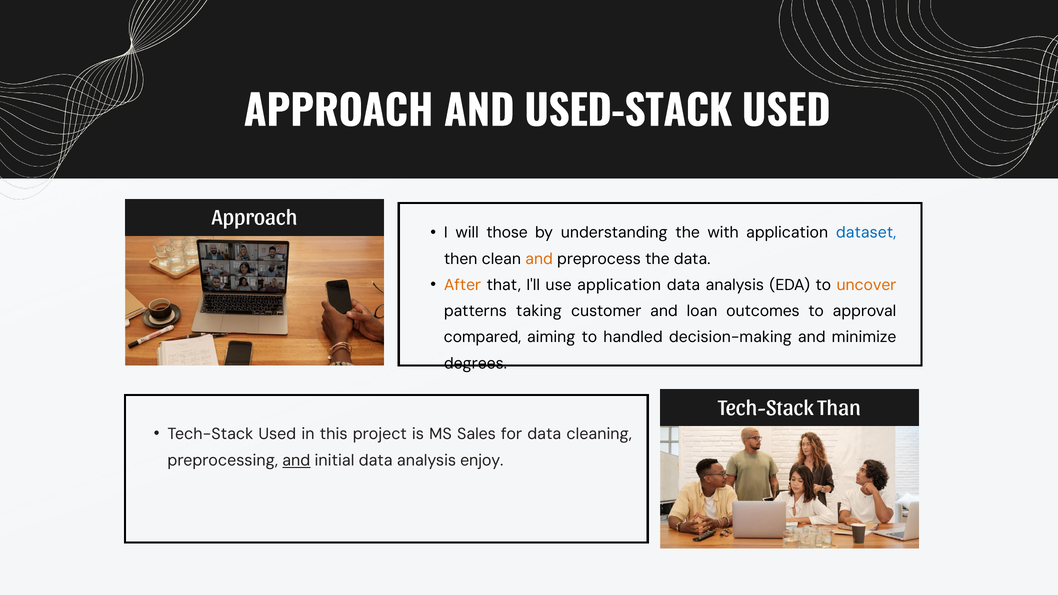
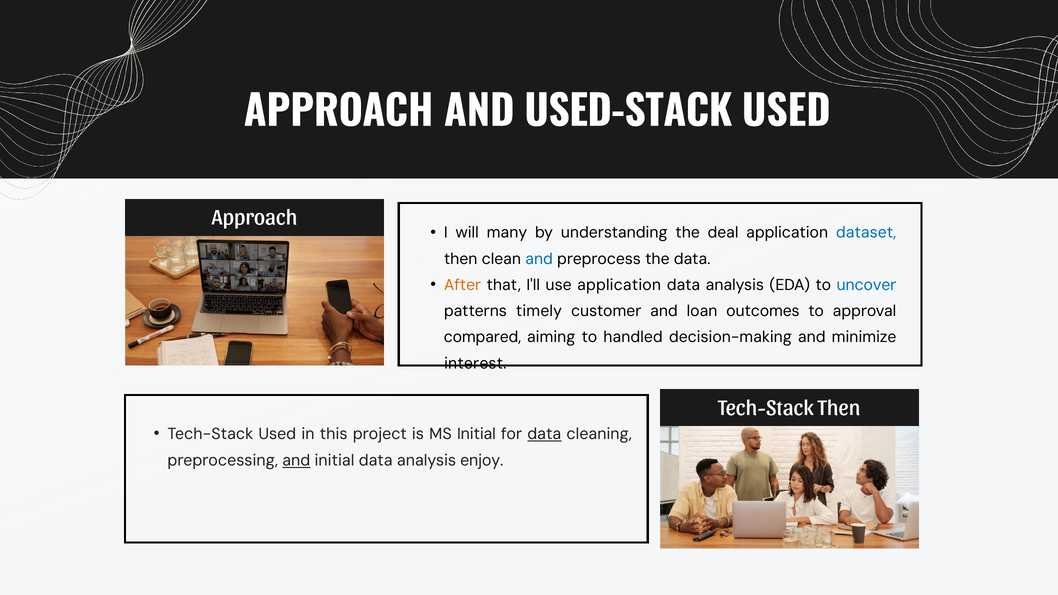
those: those -> many
with: with -> deal
and at (539, 259) colour: orange -> blue
uncover colour: orange -> blue
taking: taking -> timely
degrees: degrees -> interest
Tech-Stack Than: Than -> Then
MS Sales: Sales -> Initial
data at (544, 434) underline: none -> present
